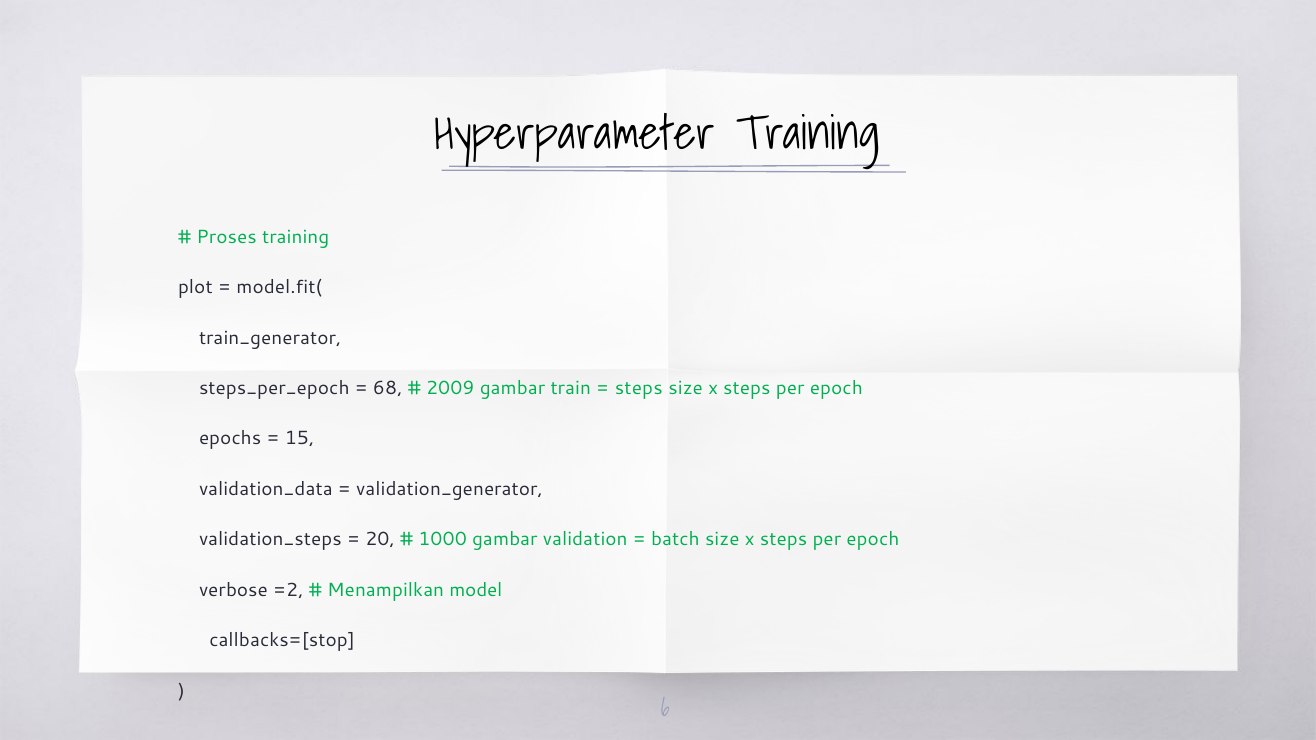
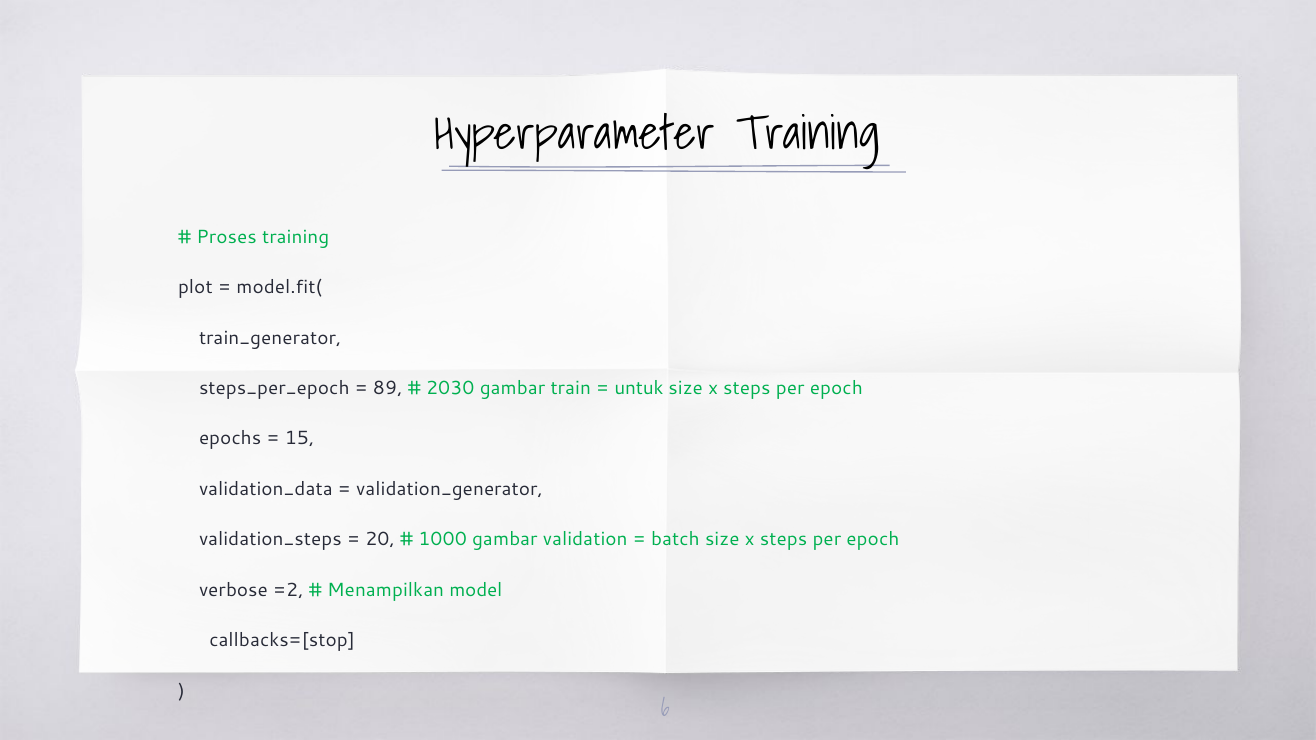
68: 68 -> 89
2009: 2009 -> 2030
steps at (639, 388): steps -> untuk
